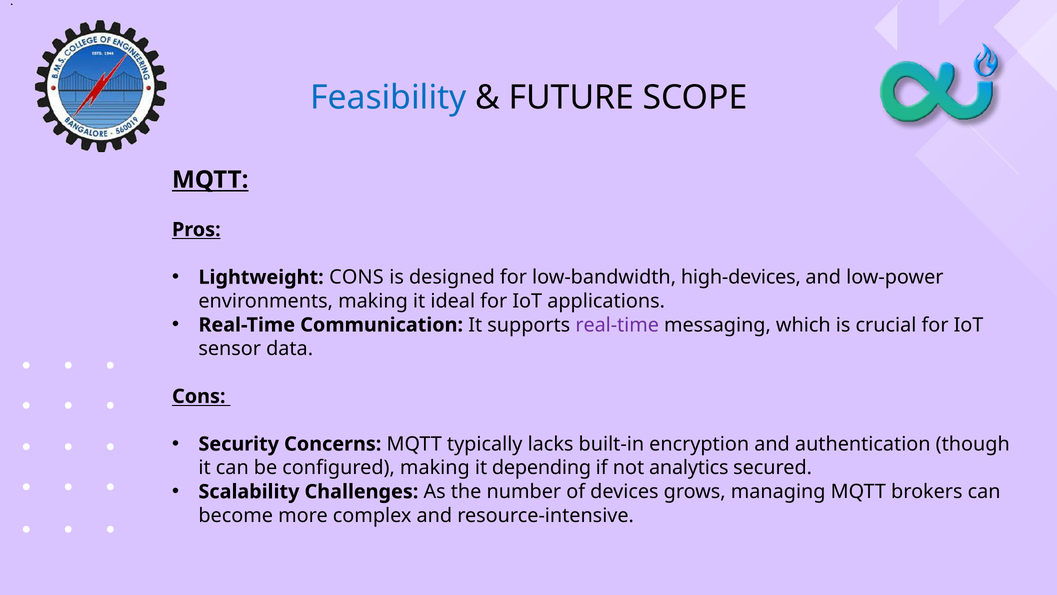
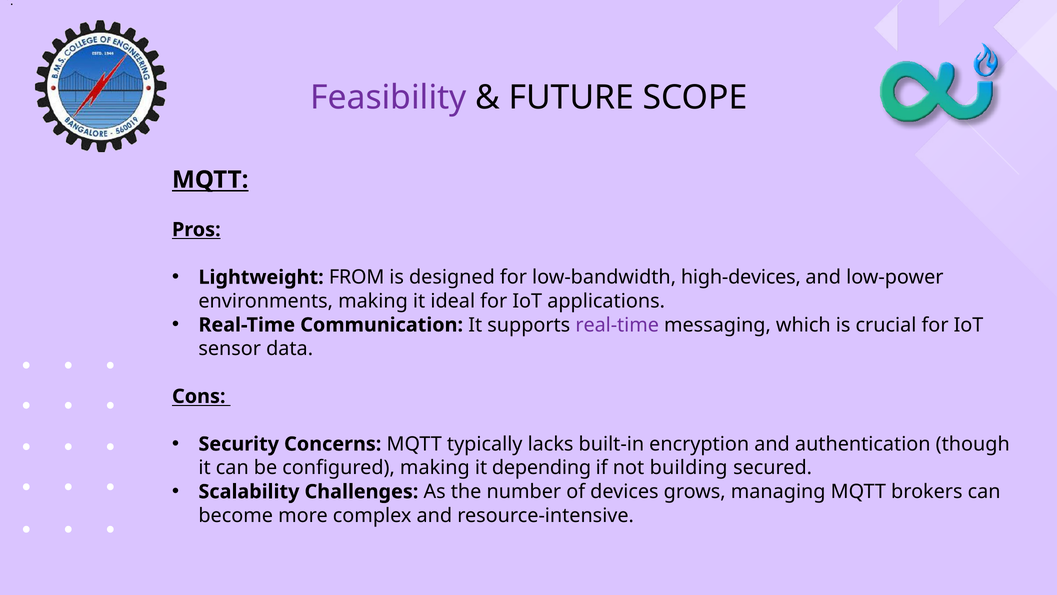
Feasibility colour: blue -> purple
Lightweight CONS: CONS -> FROM
analytics: analytics -> building
